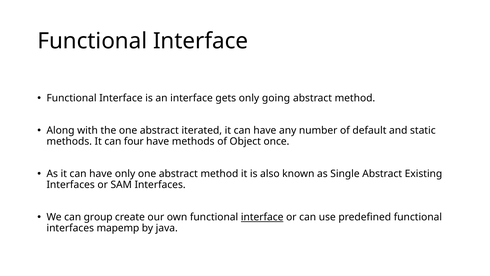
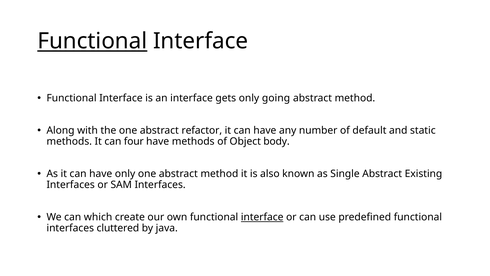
Functional at (92, 41) underline: none -> present
iterated: iterated -> refactor
once: once -> body
group: group -> which
mapemp: mapemp -> cluttered
